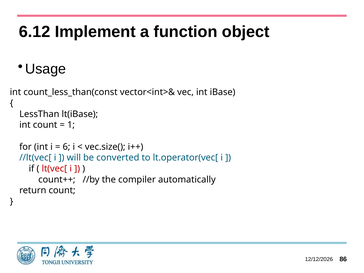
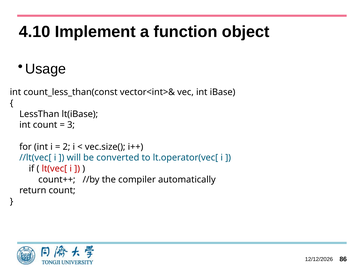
6.12: 6.12 -> 4.10
1: 1 -> 3
6: 6 -> 2
